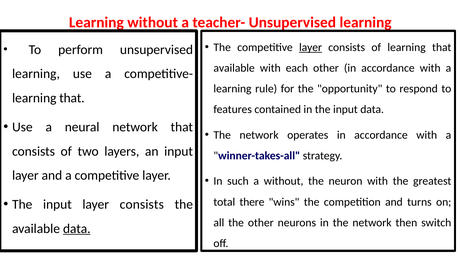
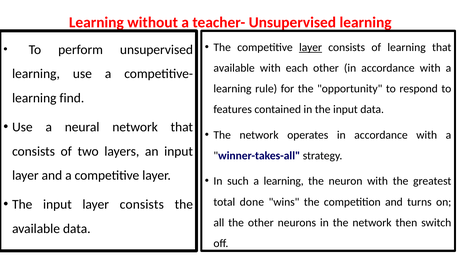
that at (72, 98): that -> find
such a without: without -> learning
there: there -> done
data at (77, 229) underline: present -> none
